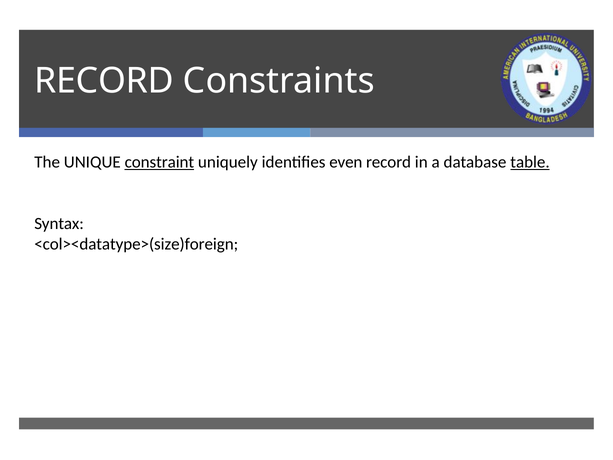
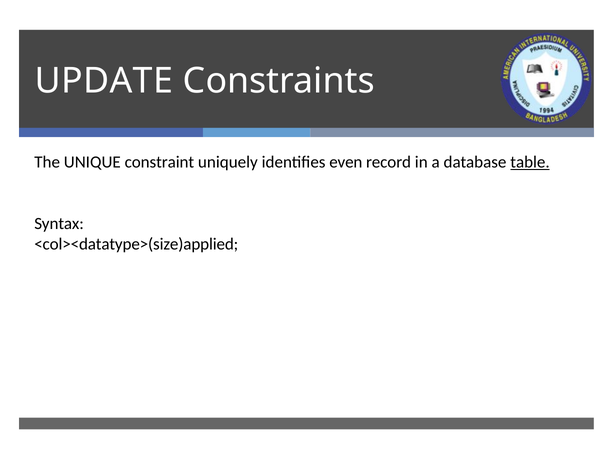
RECORD at (104, 81): RECORD -> UPDATE
constraint underline: present -> none
<col><datatype>(size)foreign: <col><datatype>(size)foreign -> <col><datatype>(size)applied
